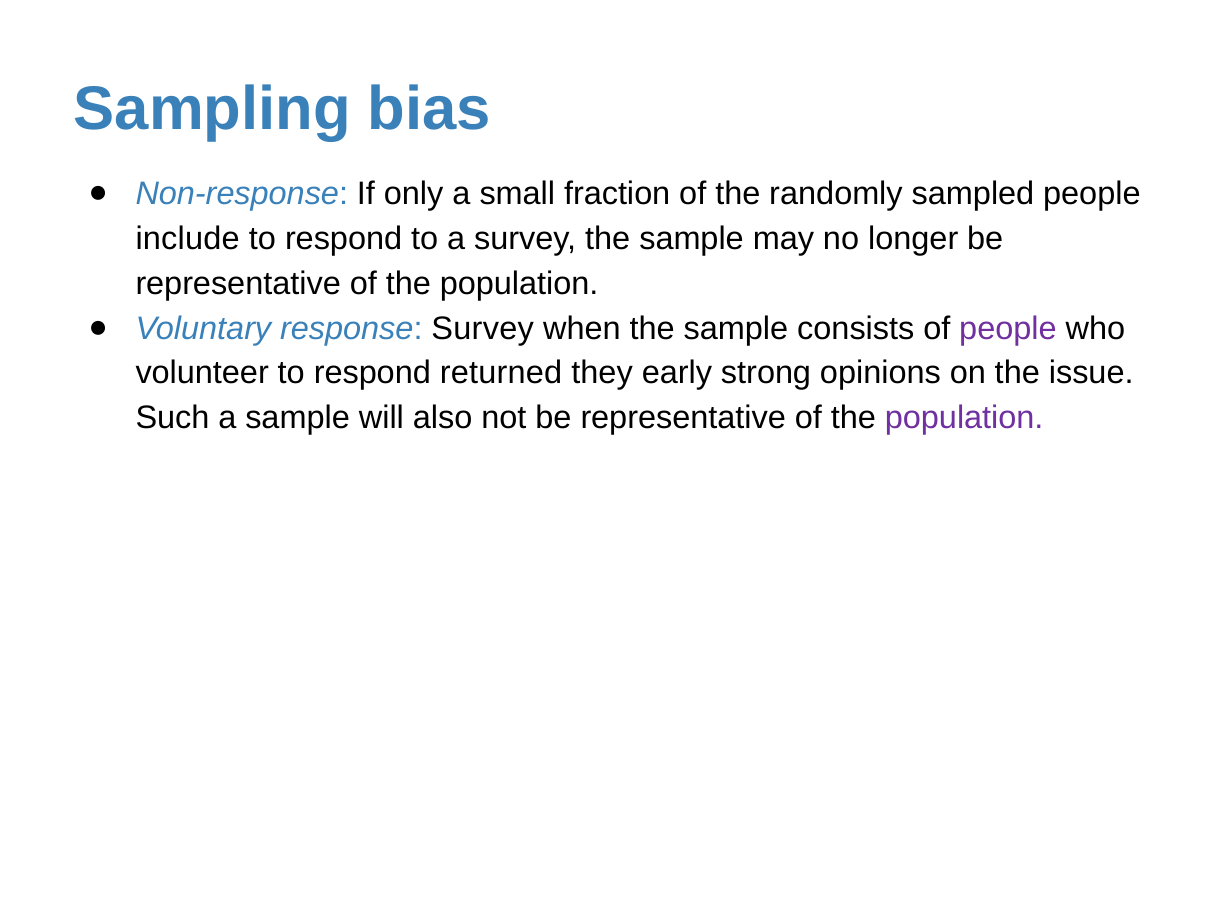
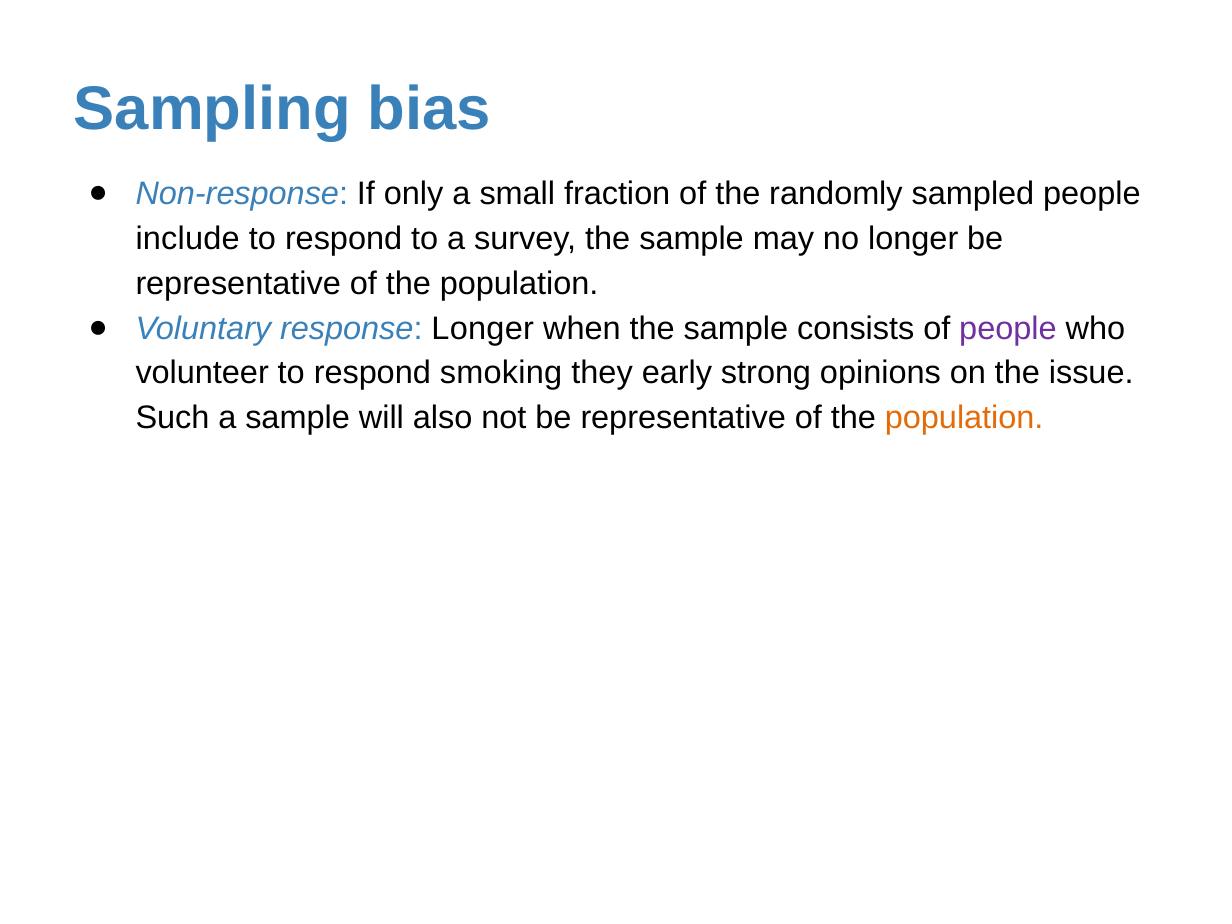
response Survey: Survey -> Longer
returned: returned -> smoking
population at (964, 418) colour: purple -> orange
